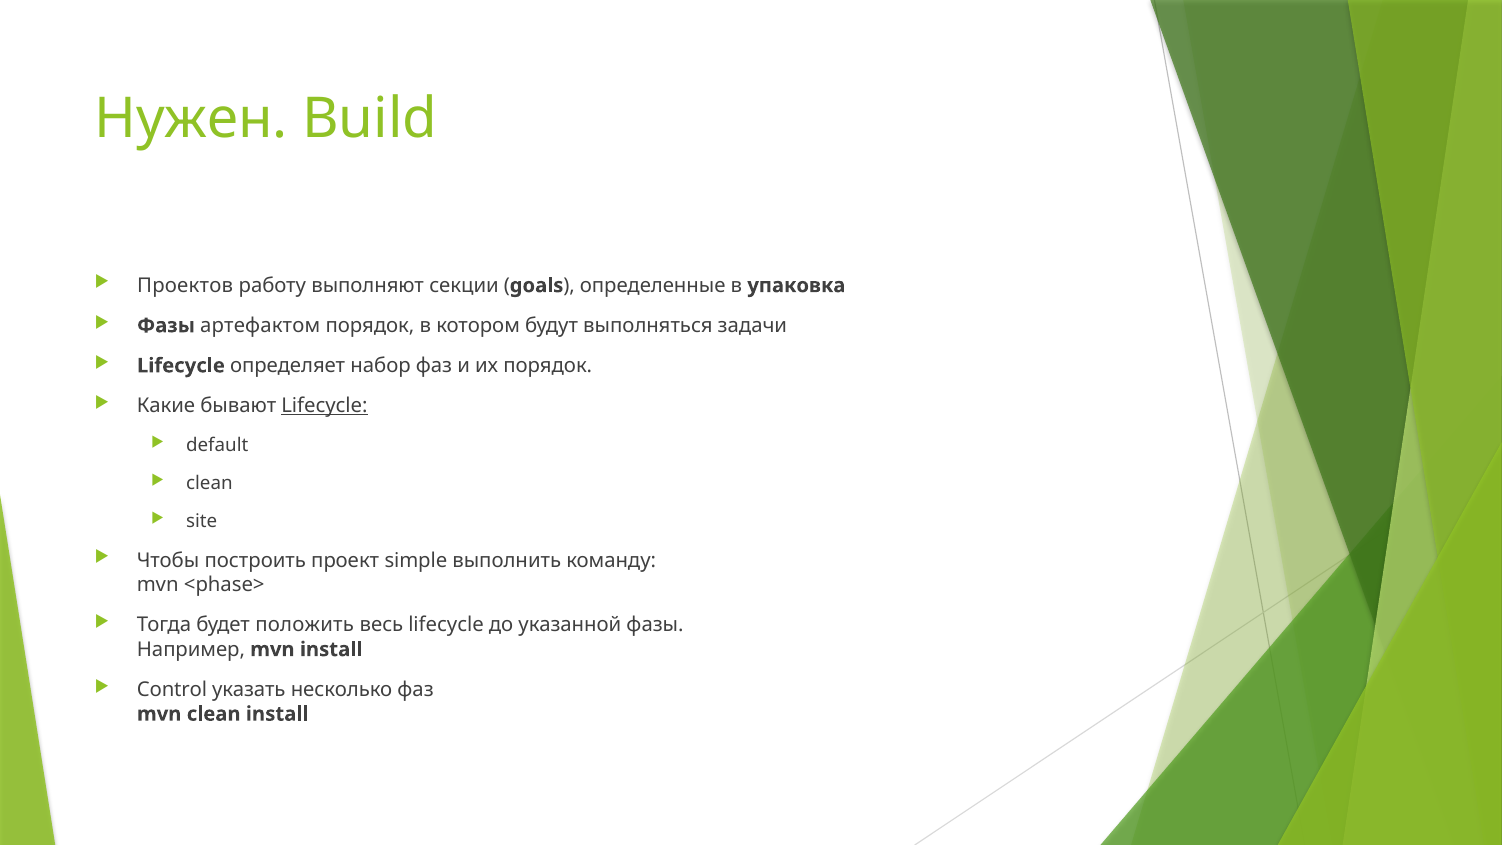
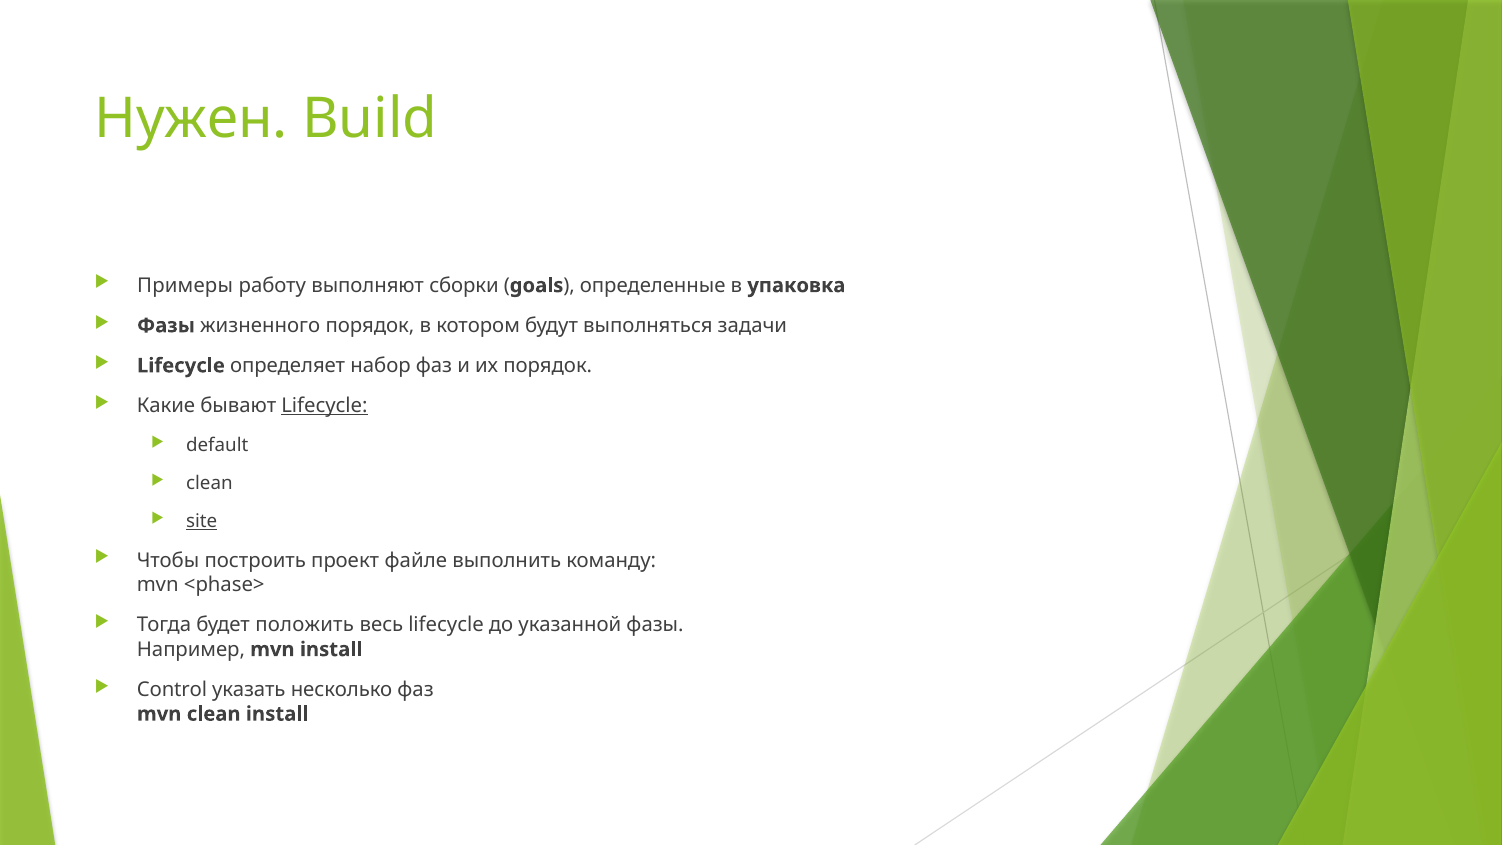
Проектов: Проектов -> Примеры
секции: секции -> сборки
артефактом: артефактом -> жизненного
site underline: none -> present
simple: simple -> файле
